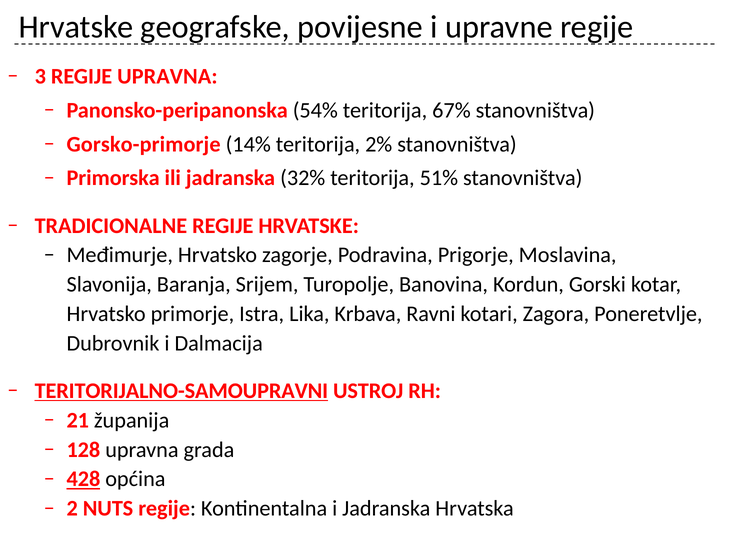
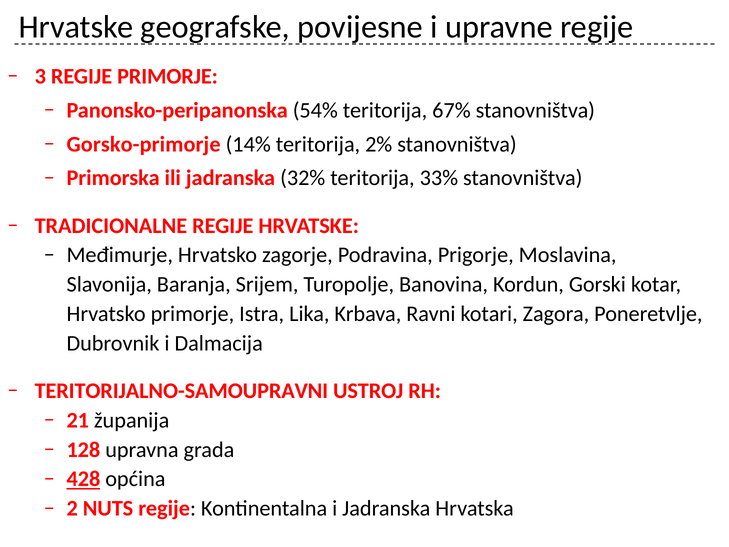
REGIJE UPRAVNA: UPRAVNA -> PRIMORJE
51%: 51% -> 33%
TERITORIJALNO-SAMOUPRAVNI underline: present -> none
